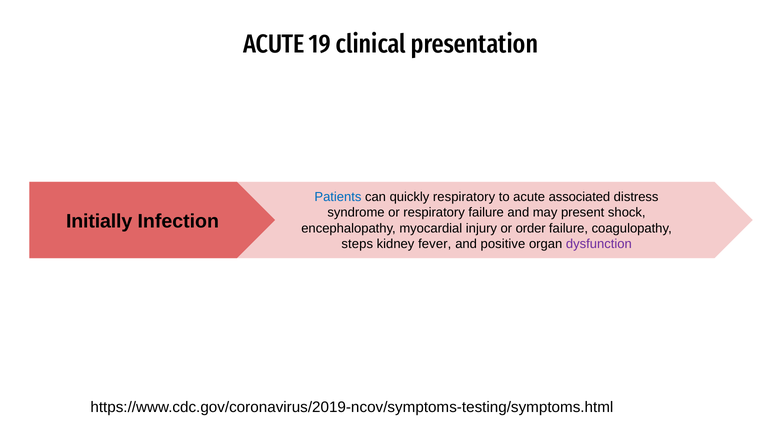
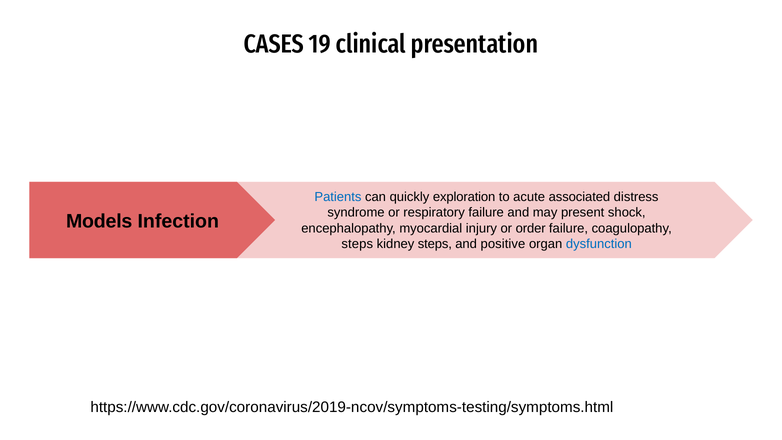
ACUTE at (274, 44): ACUTE -> CASES
quickly respiratory: respiratory -> exploration
Initially: Initially -> Models
kidney fever: fever -> steps
dysfunction colour: purple -> blue
